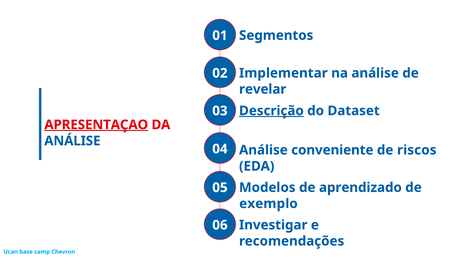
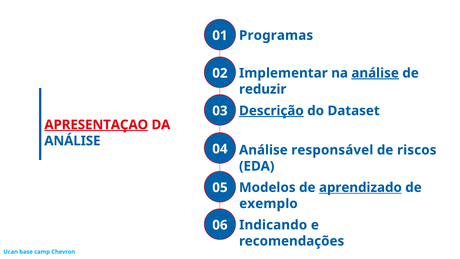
Segmentos: Segmentos -> Programas
análise at (375, 73) underline: none -> present
revelar: revelar -> reduzir
conveniente: conveniente -> responsável
aprendizado underline: none -> present
Investigar: Investigar -> Indicando
